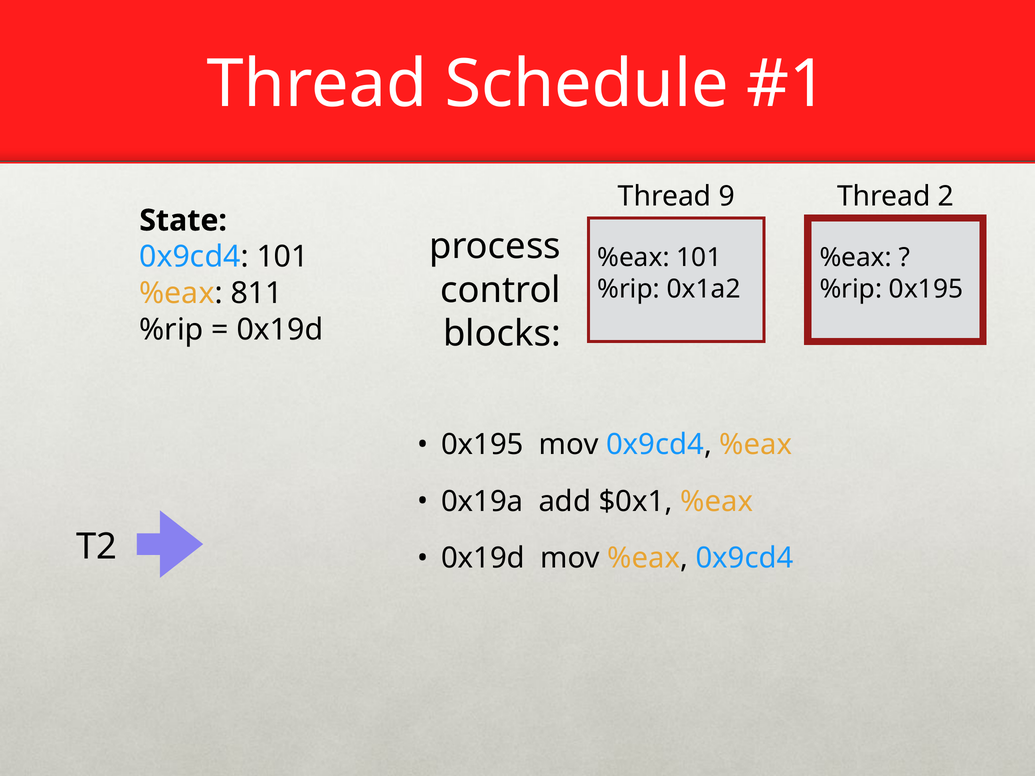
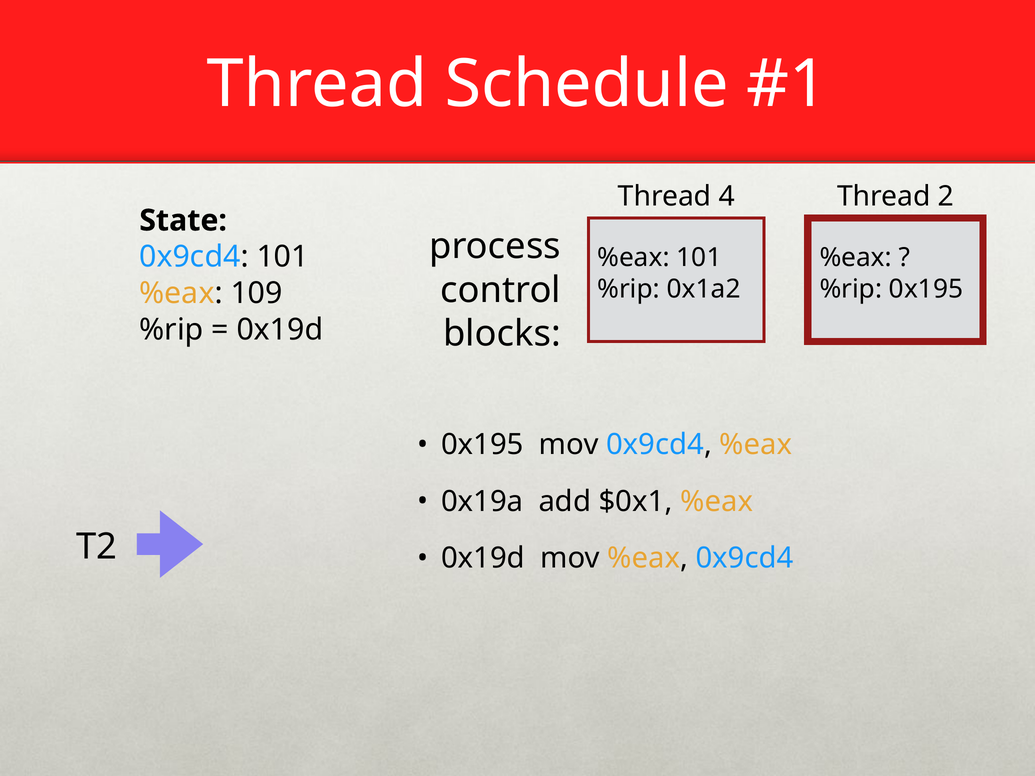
9: 9 -> 4
811: 811 -> 109
